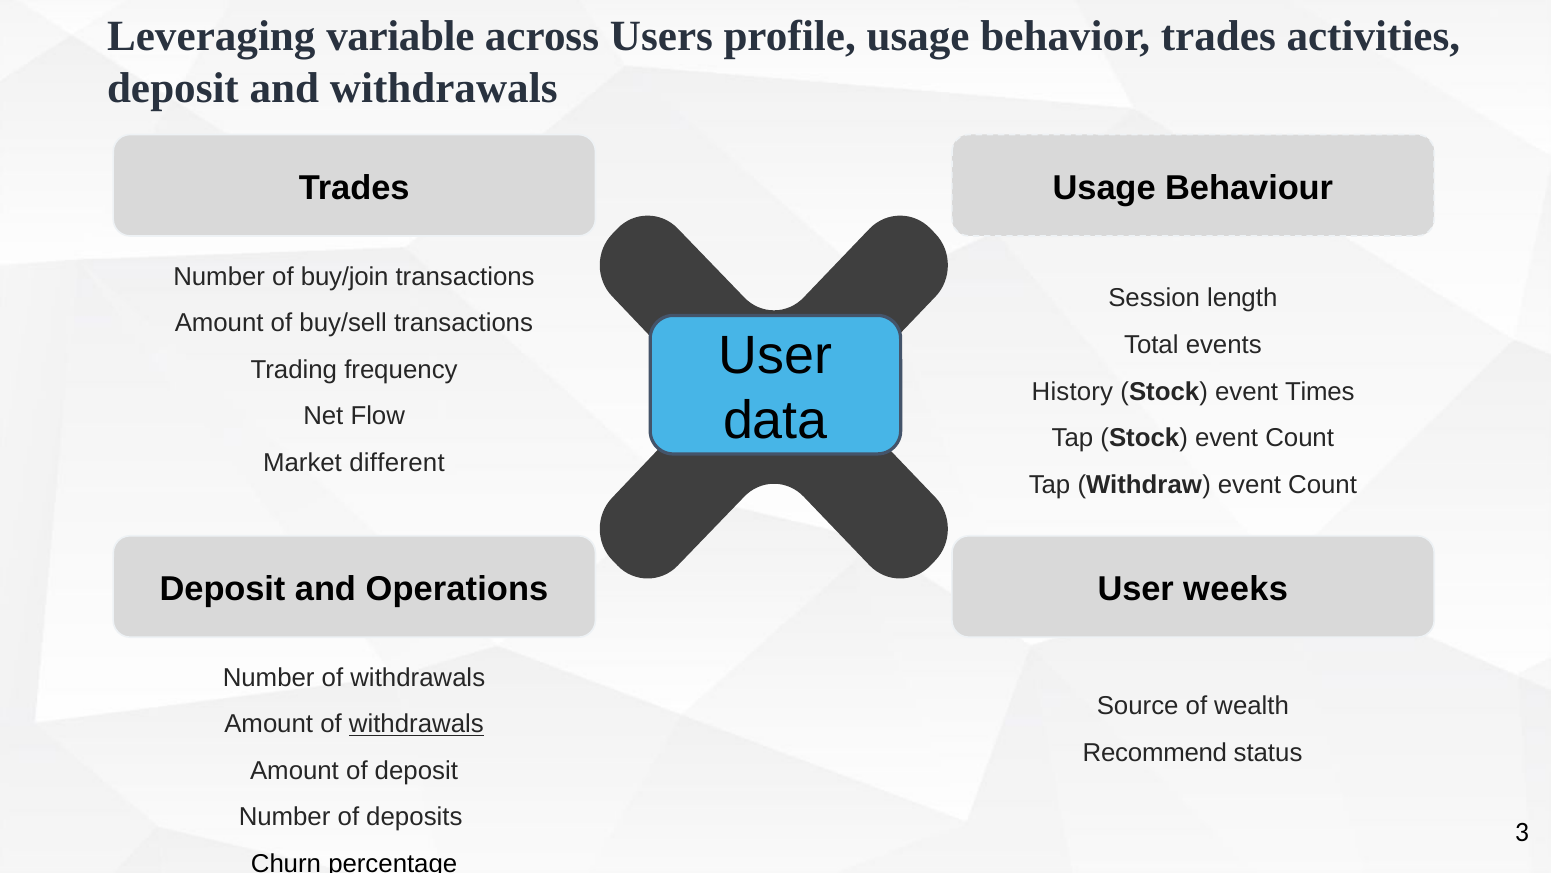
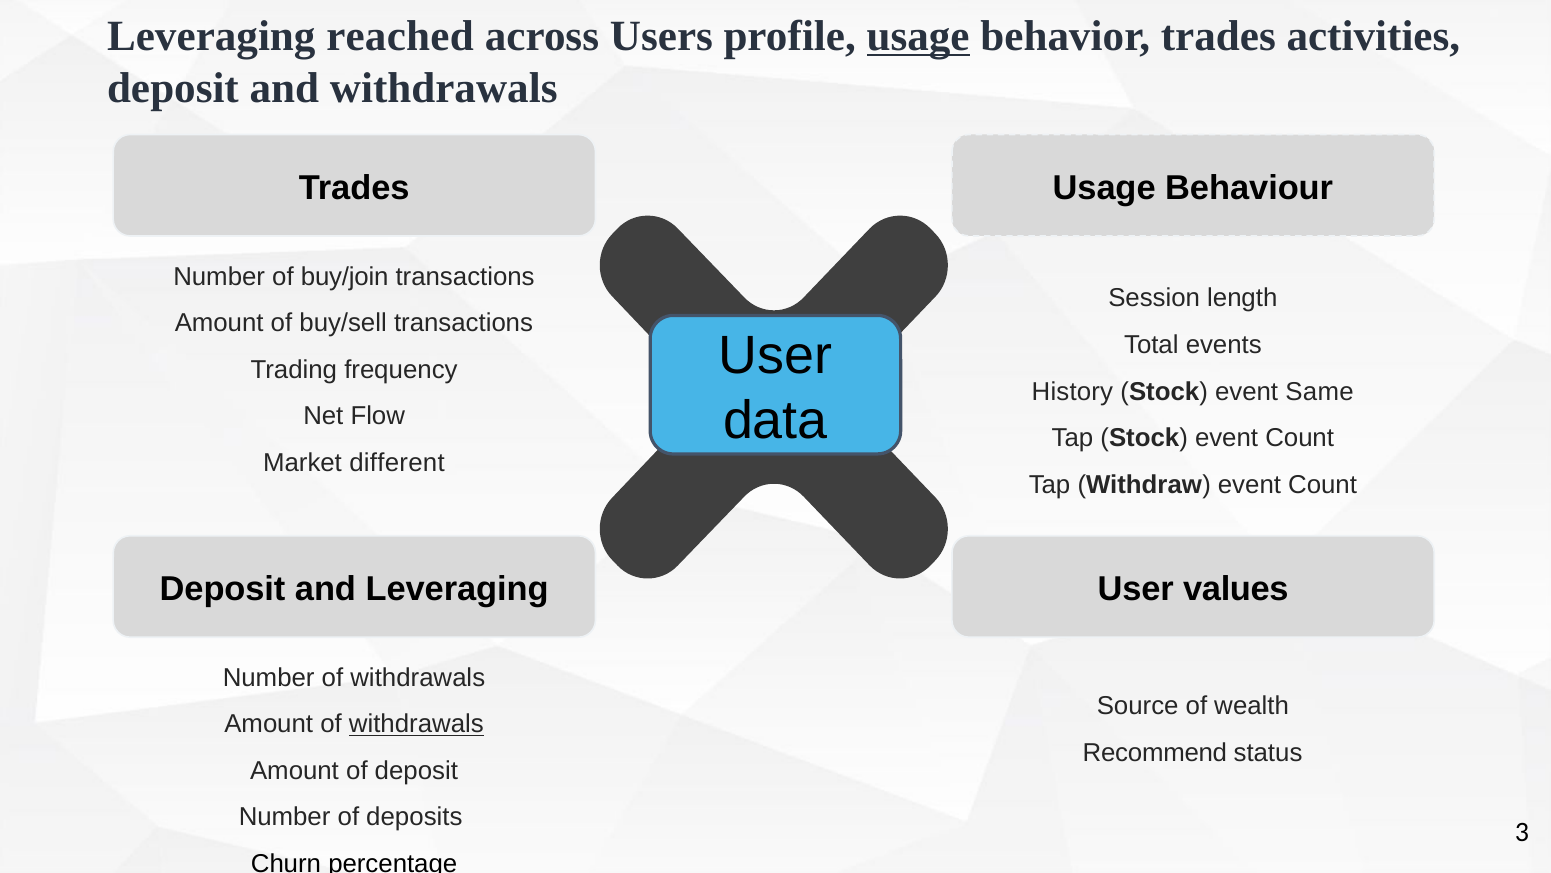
variable: variable -> reached
usage at (918, 37) underline: none -> present
Times: Times -> Same
and Operations: Operations -> Leveraging
weeks: weeks -> values
